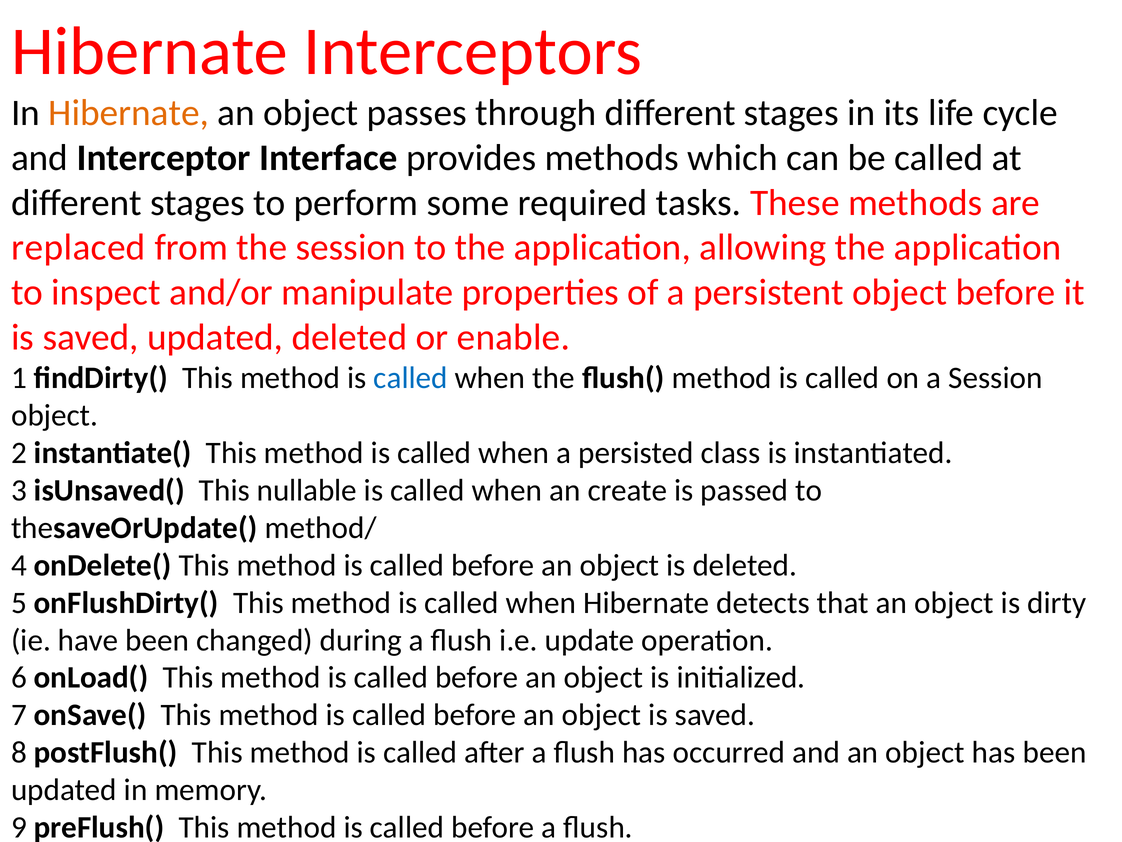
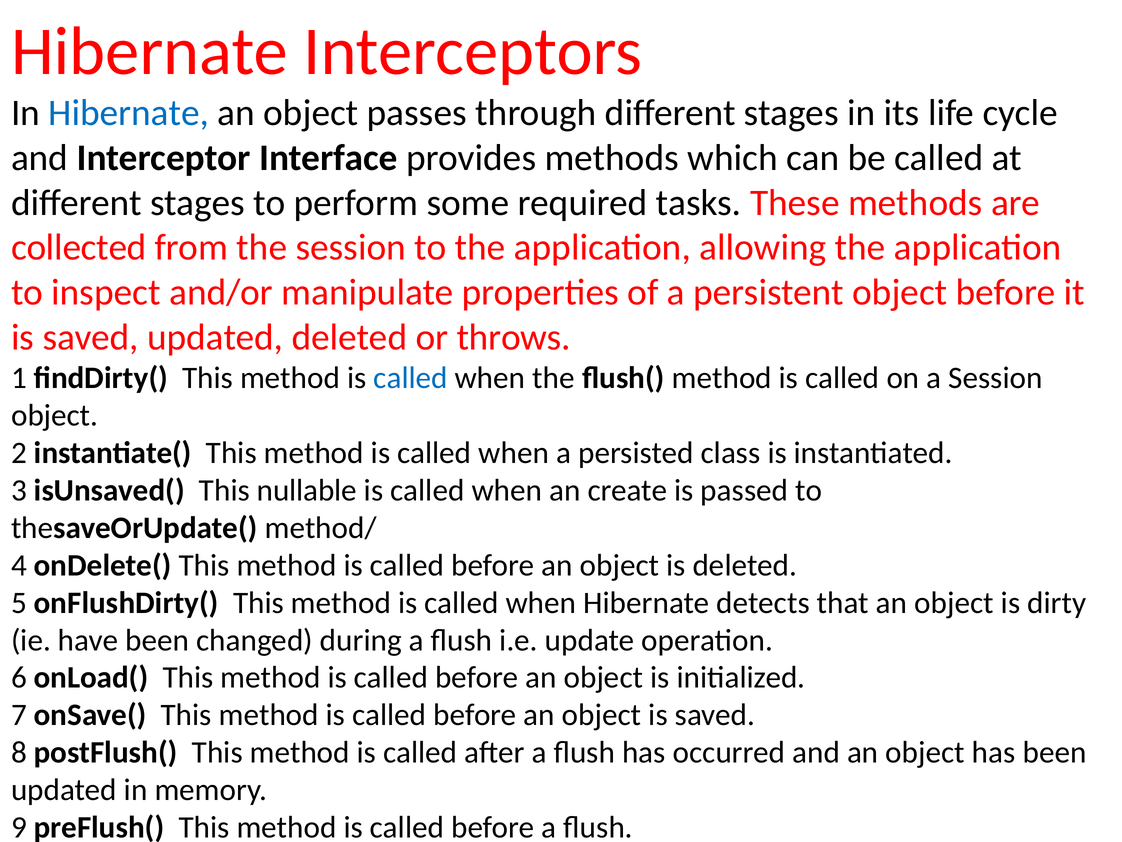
Hibernate at (129, 113) colour: orange -> blue
replaced: replaced -> collected
enable: enable -> throws
